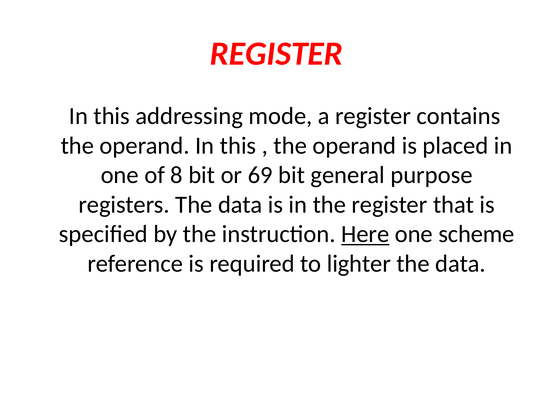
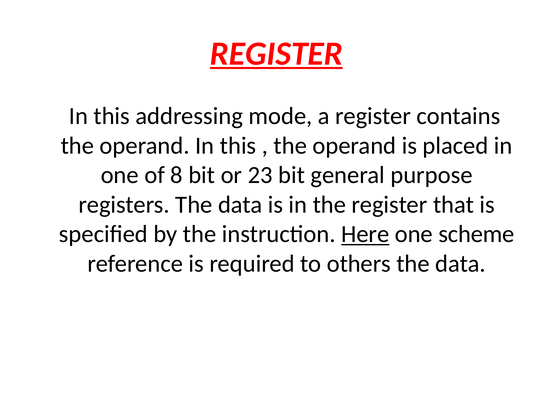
REGISTER at (276, 54) underline: none -> present
69: 69 -> 23
lighter: lighter -> others
